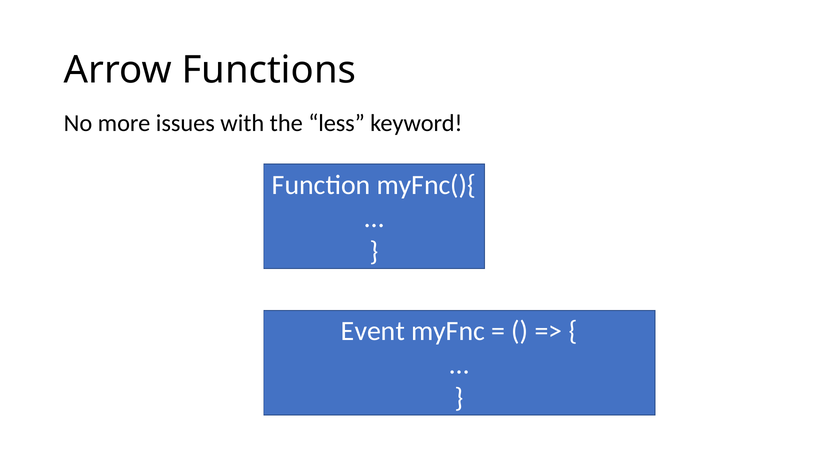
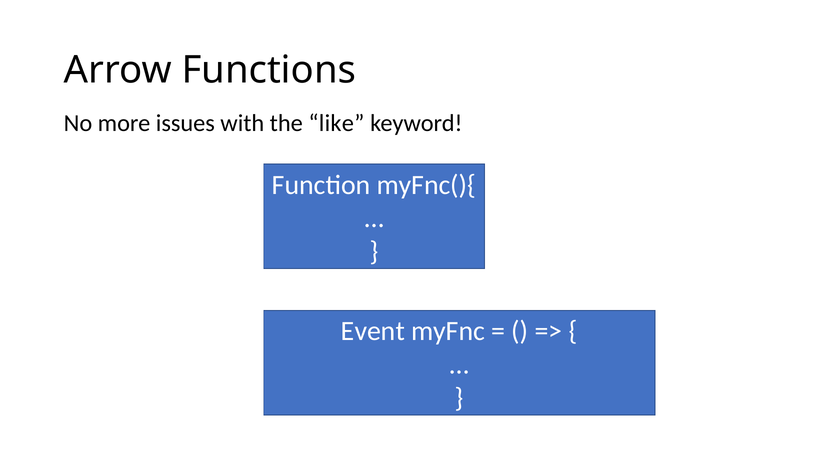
less: less -> like
